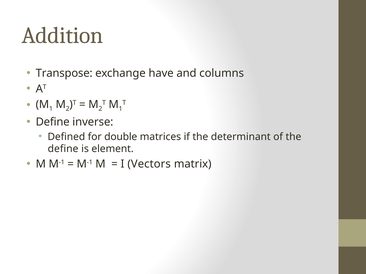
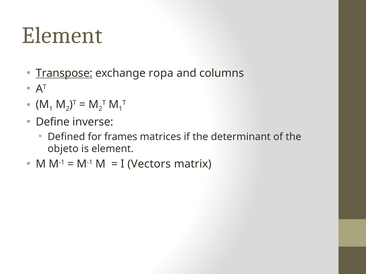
Addition at (62, 35): Addition -> Element
Transpose underline: none -> present
have: have -> ropa
double: double -> frames
define at (63, 149): define -> objeto
